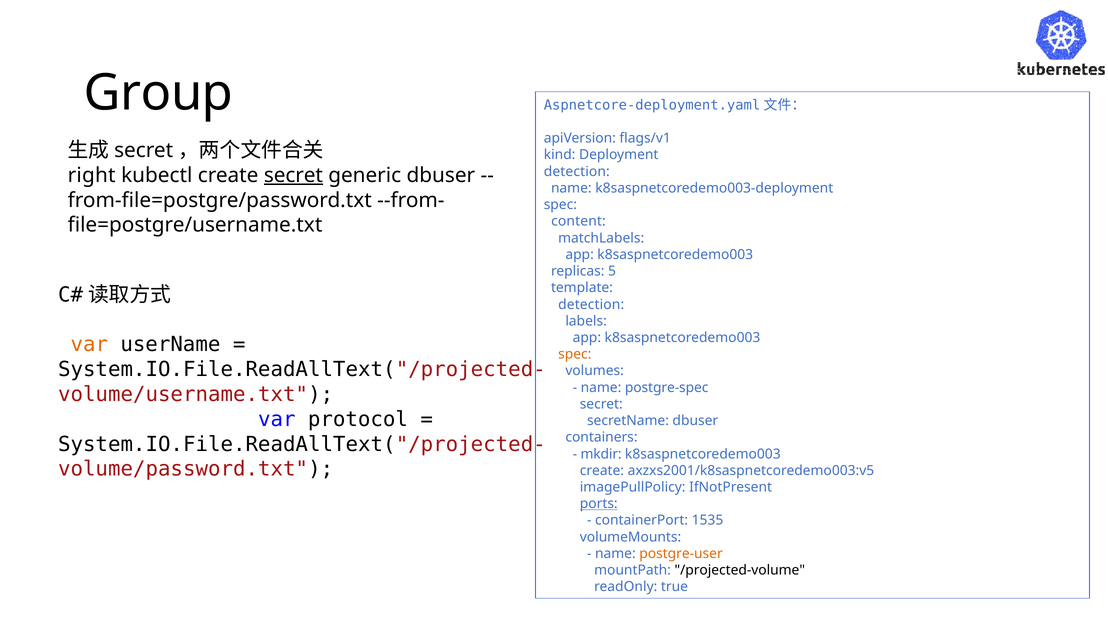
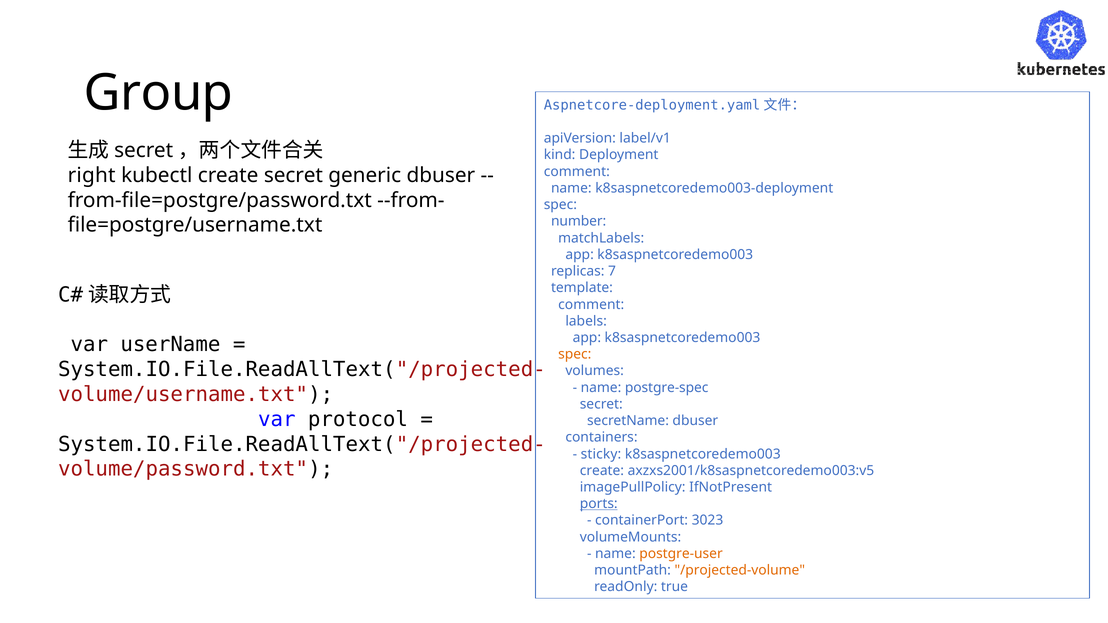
flags/v1: flags/v1 -> label/v1
detection at (577, 172): detection -> comment
secret at (293, 175) underline: present -> none
content: content -> number
5: 5 -> 7
detection at (591, 305): detection -> comment
var at (89, 345) colour: orange -> black
mkdir: mkdir -> sticky
1535: 1535 -> 3023
/projected-volume colour: black -> orange
